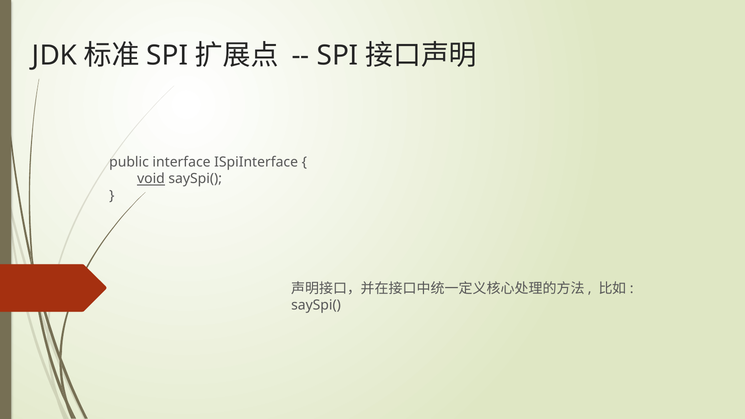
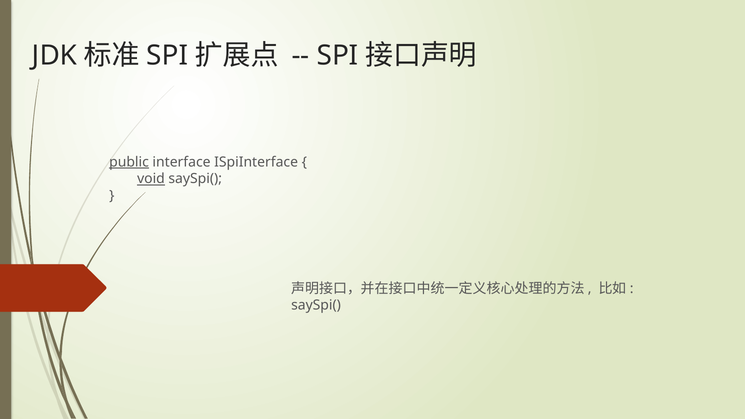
public underline: none -> present
